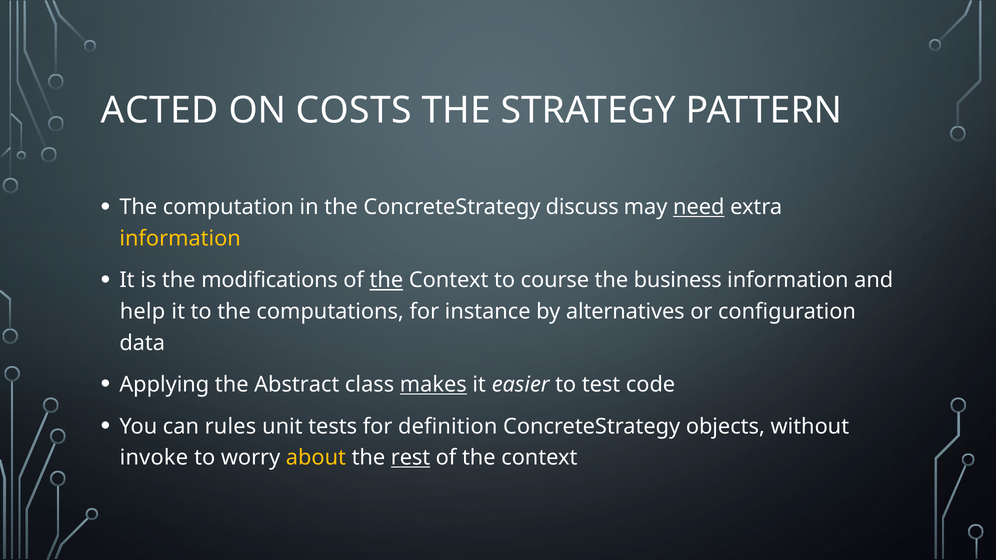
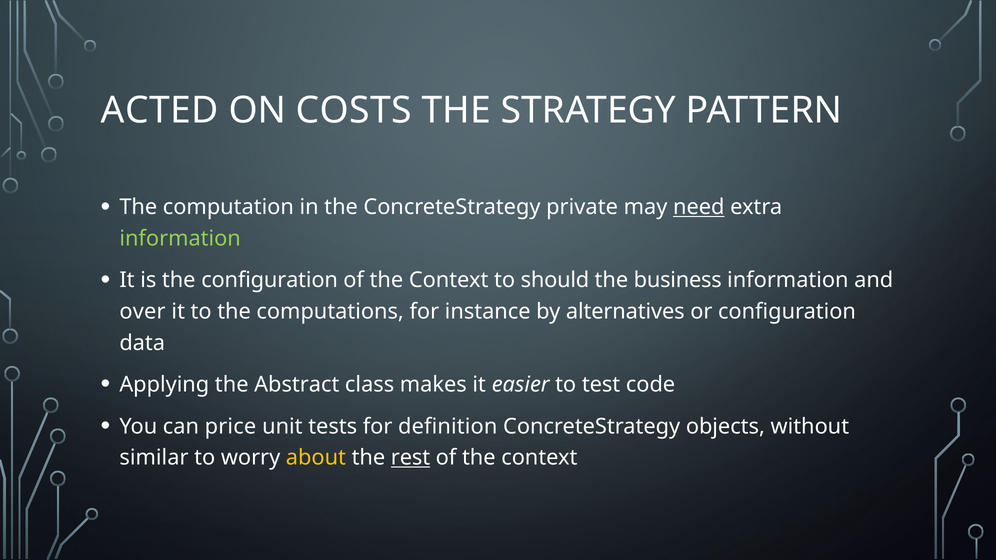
discuss: discuss -> private
information at (180, 239) colour: yellow -> light green
the modifications: modifications -> configuration
the at (386, 280) underline: present -> none
course: course -> should
help: help -> over
makes underline: present -> none
rules: rules -> price
invoke: invoke -> similar
